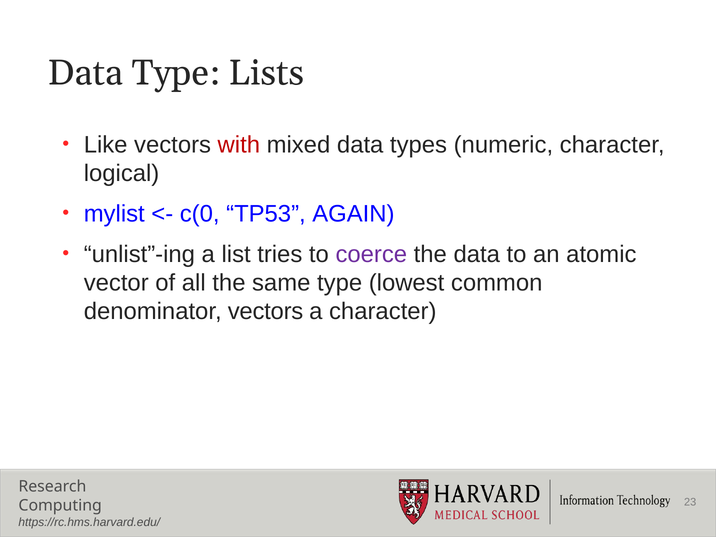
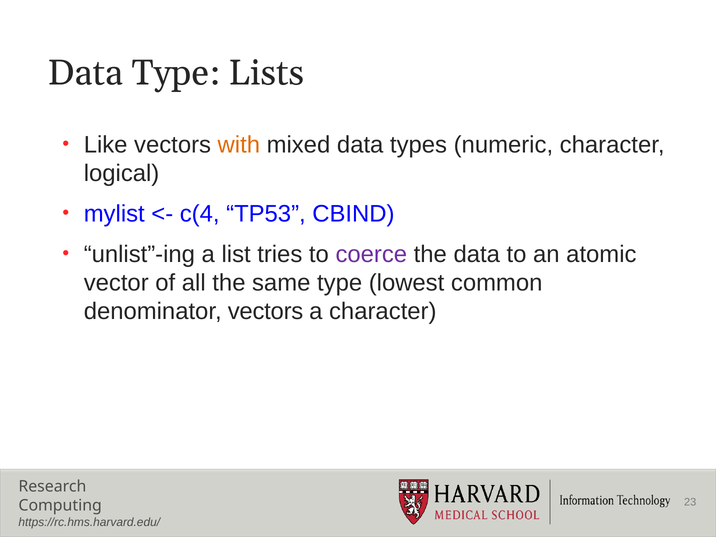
with colour: red -> orange
c(0: c(0 -> c(4
AGAIN: AGAIN -> CBIND
